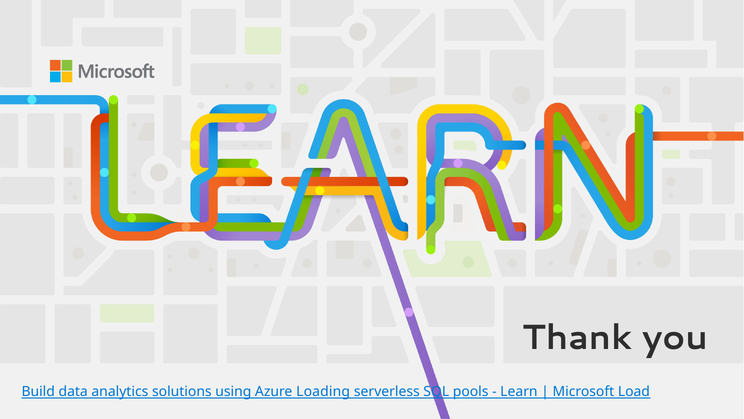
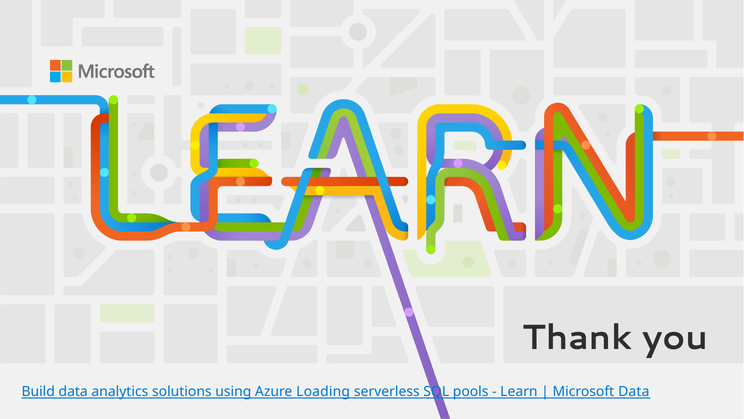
Microsoft Load: Load -> Data
